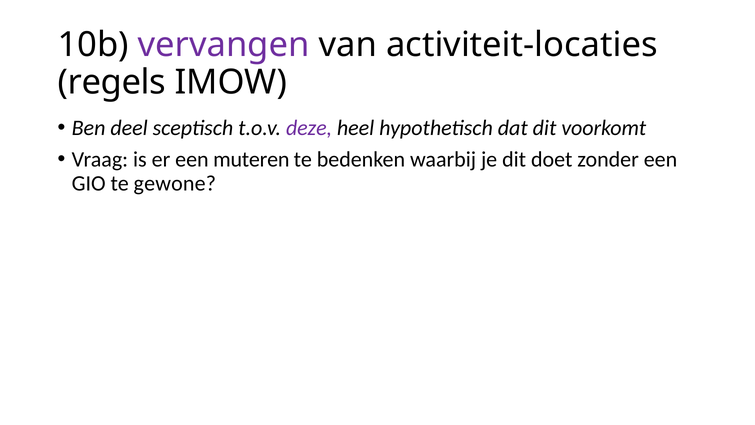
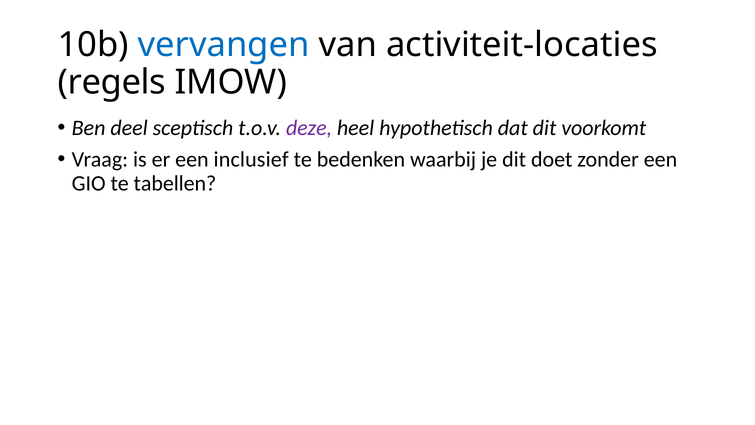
vervangen colour: purple -> blue
muteren: muteren -> inclusief
gewone: gewone -> tabellen
